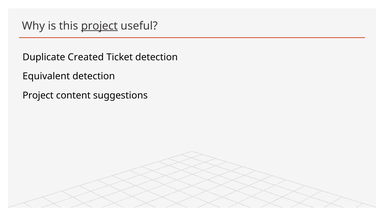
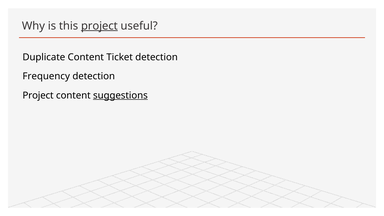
Duplicate Created: Created -> Content
Equivalent: Equivalent -> Frequency
suggestions underline: none -> present
